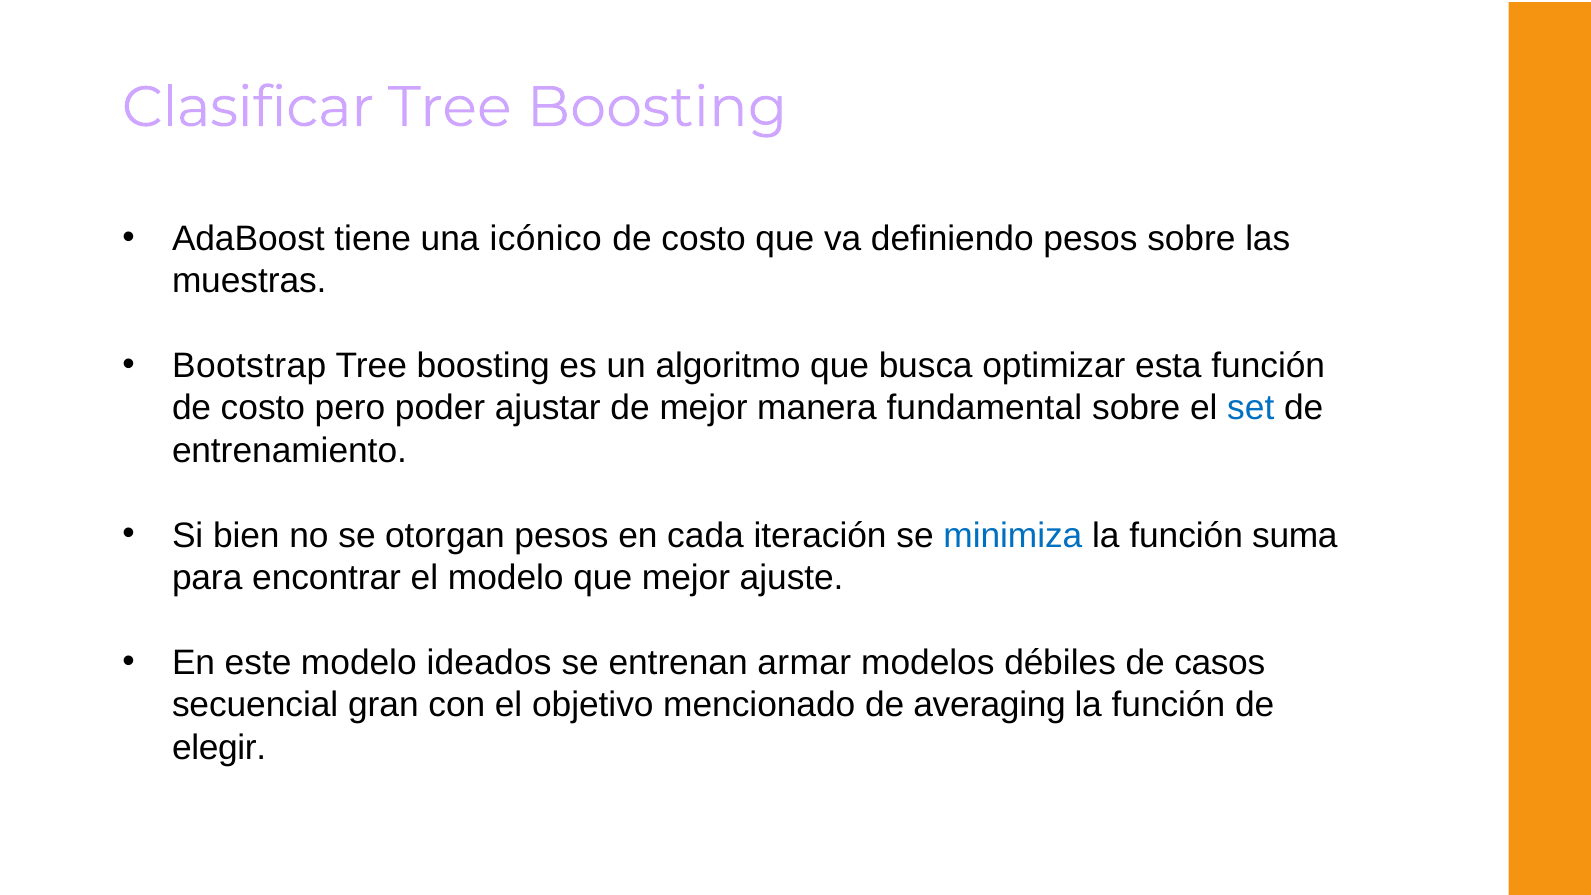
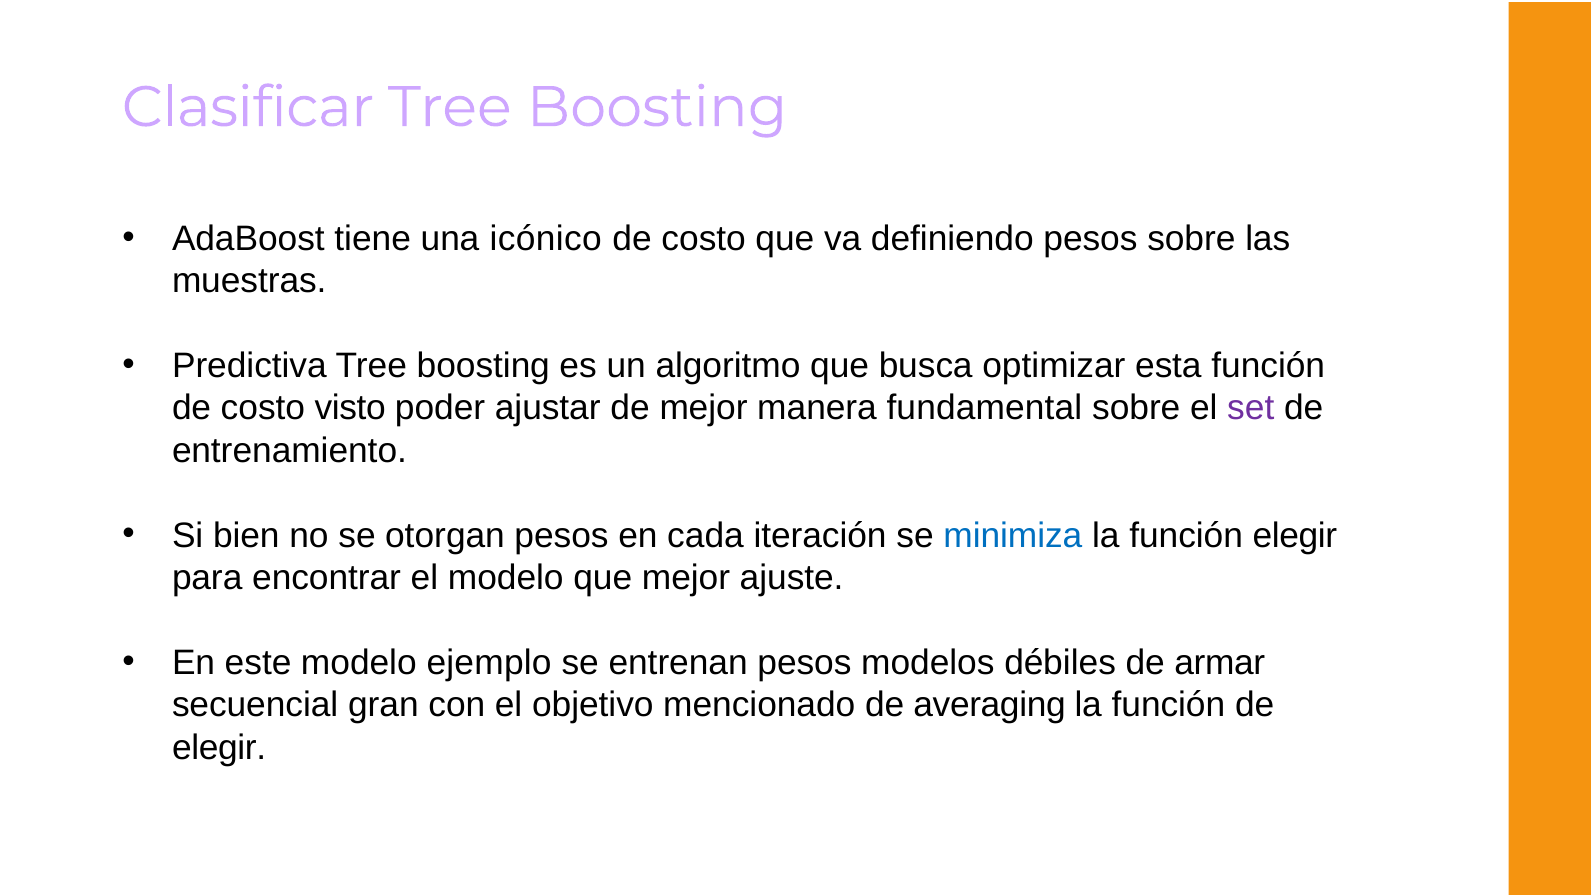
Bootstrap: Bootstrap -> Predictiva
pero: pero -> visto
set colour: blue -> purple
función suma: suma -> elegir
ideados: ideados -> ejemplo
entrenan armar: armar -> pesos
casos: casos -> armar
